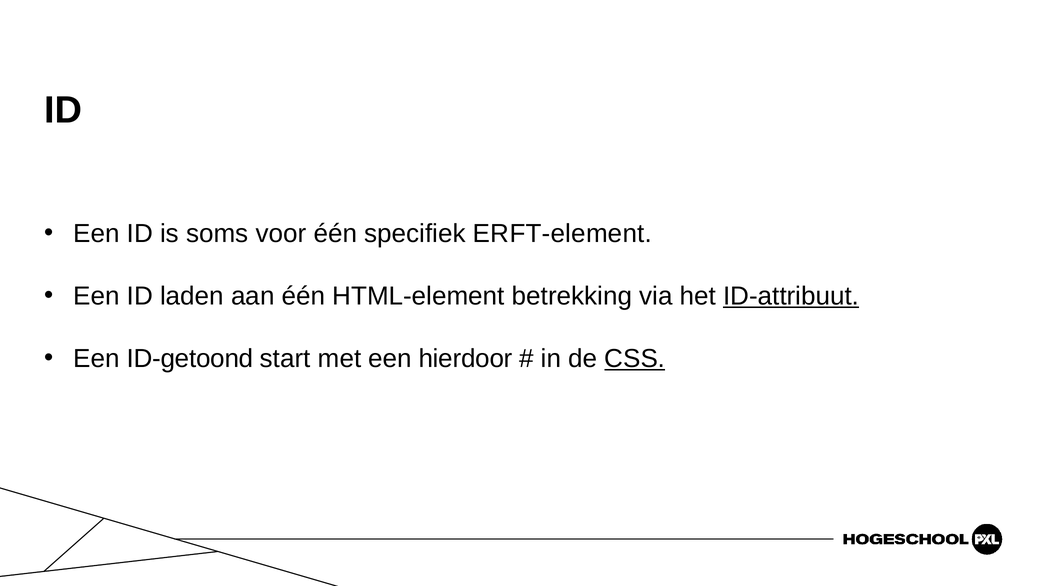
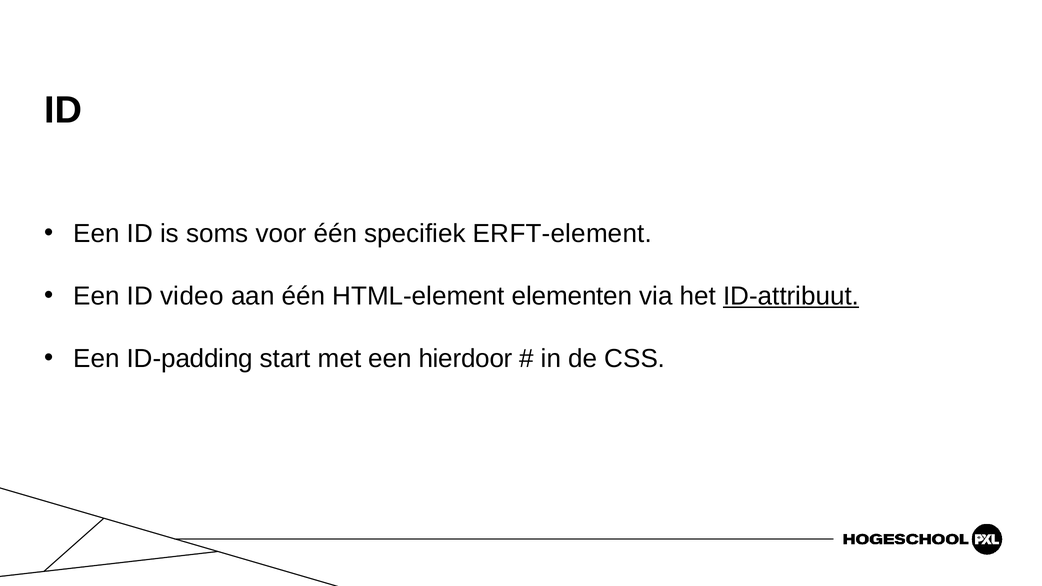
laden: laden -> video
betrekking: betrekking -> elementen
ID-getoond: ID-getoond -> ID-padding
CSS underline: present -> none
